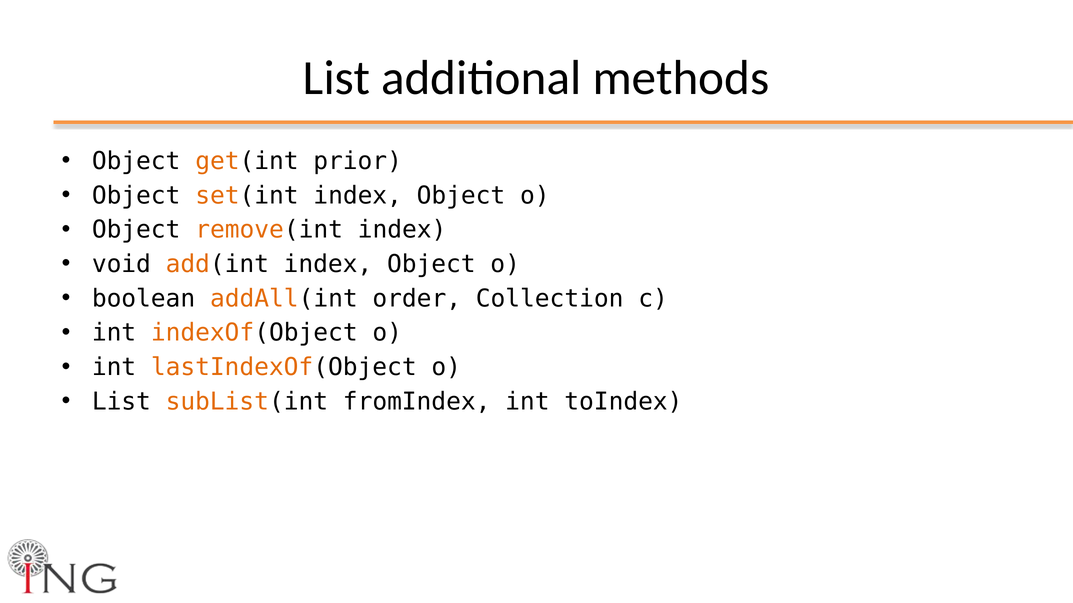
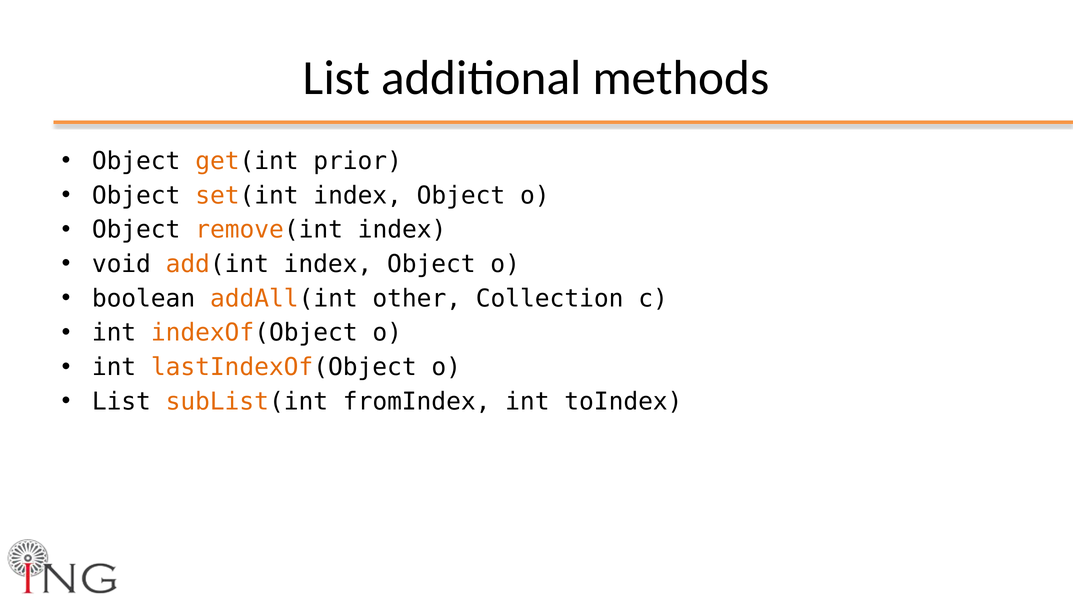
order: order -> other
